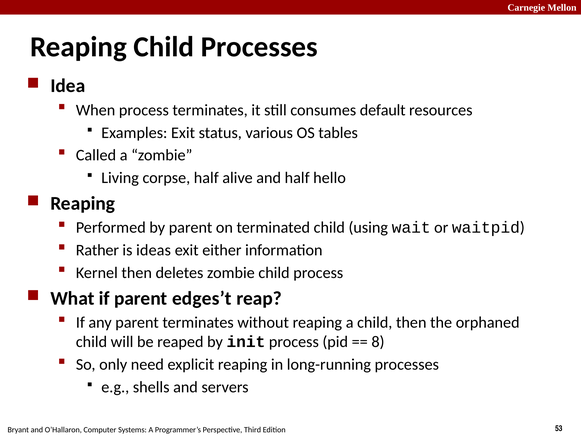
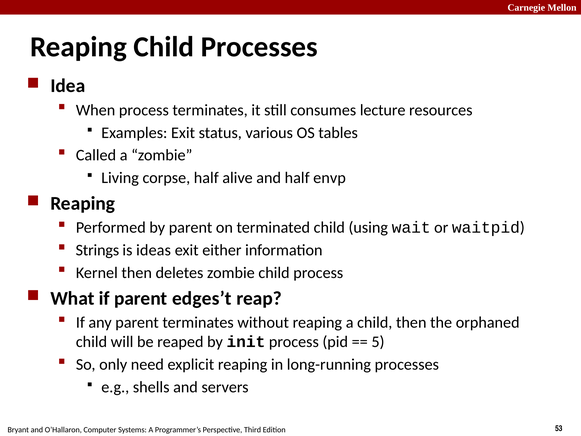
default: default -> lecture
hello: hello -> envp
Rather: Rather -> Strings
8: 8 -> 5
